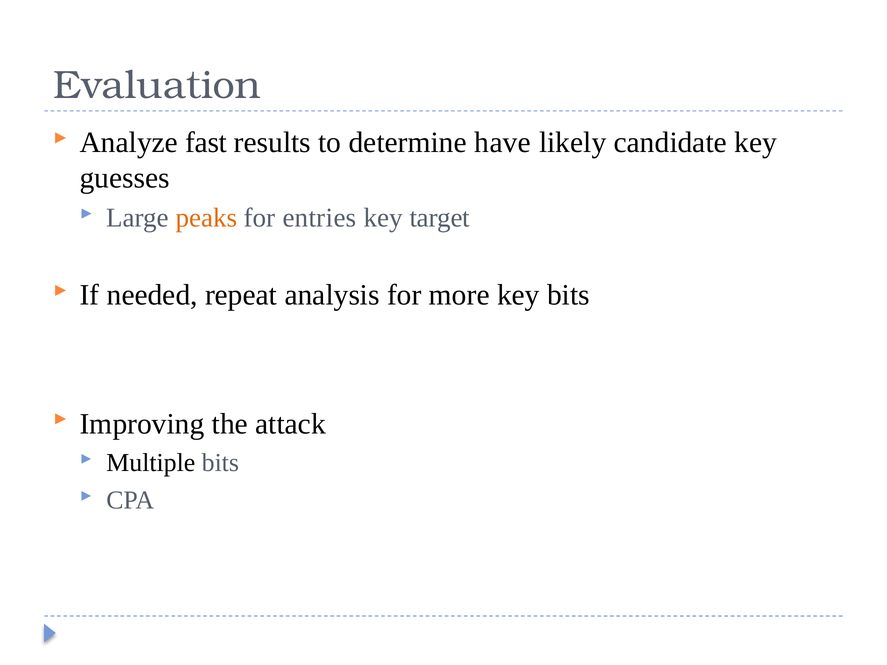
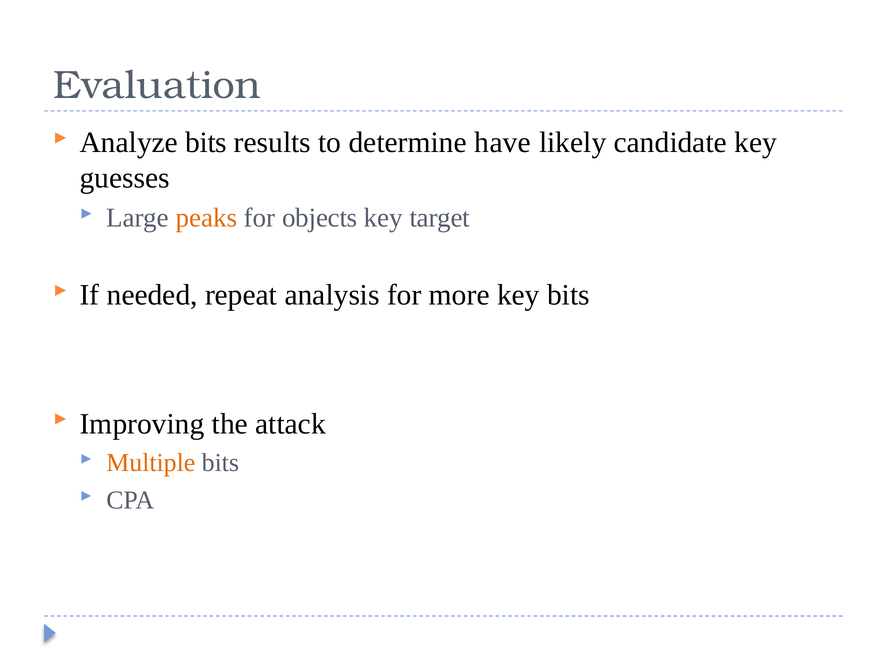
Analyze fast: fast -> bits
entries: entries -> objects
Multiple colour: black -> orange
